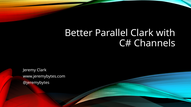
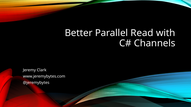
Parallel Clark: Clark -> Read
